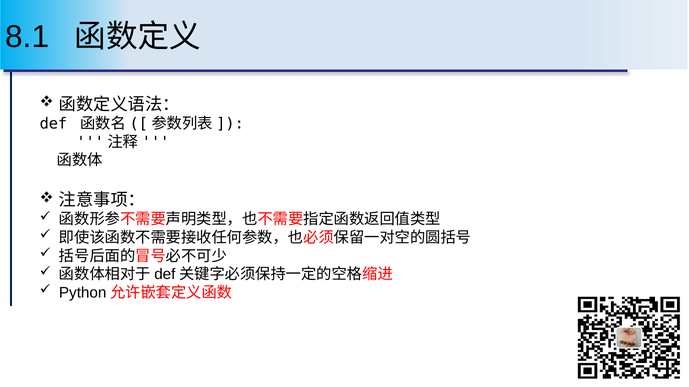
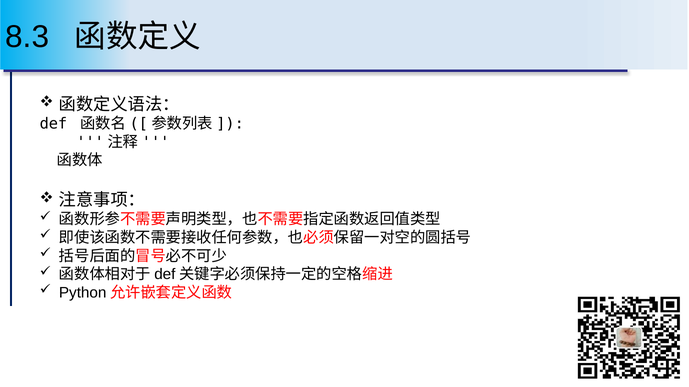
8.1: 8.1 -> 8.3
